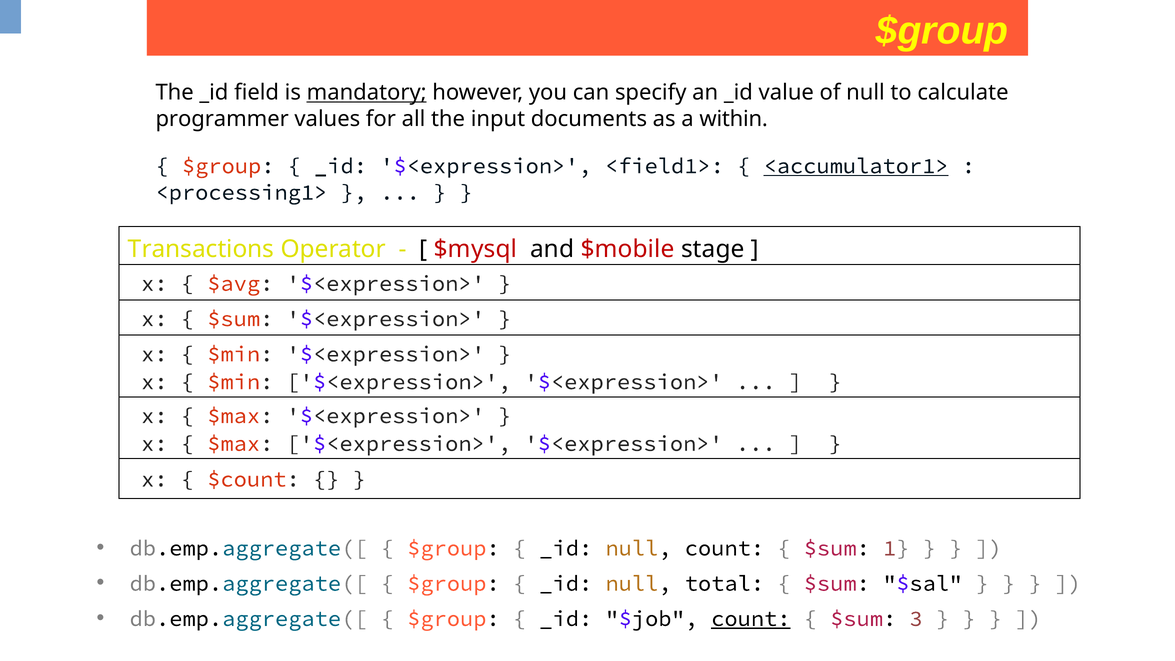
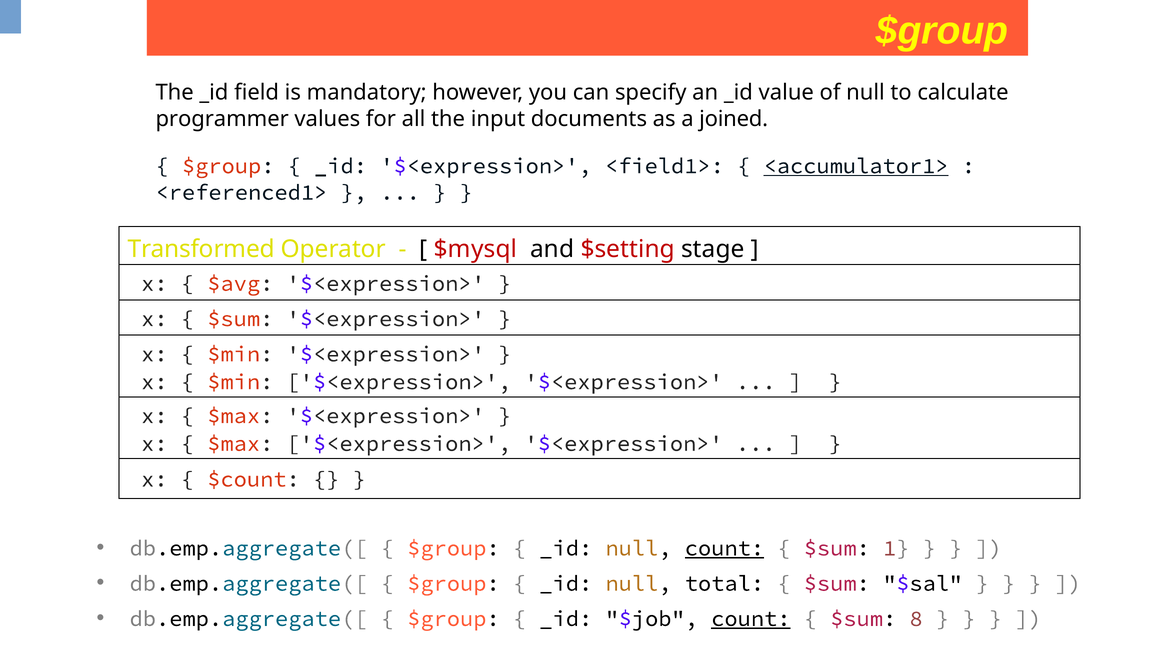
mandatory underline: present -> none
within: within -> joined
<processing1>: <processing1> -> <referenced1>
Transactions: Transactions -> Transformed
$mobile: $mobile -> $setting
count at (724, 548) underline: none -> present
3: 3 -> 8
